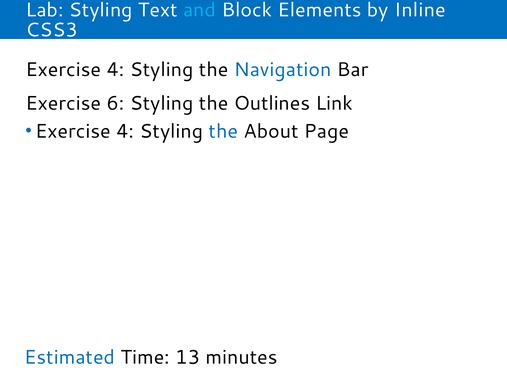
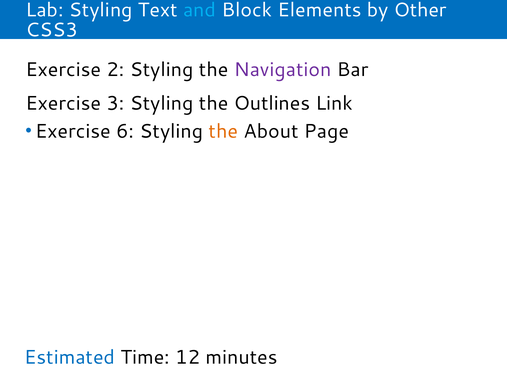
Inline: Inline -> Other
4 at (115, 70): 4 -> 2
Navigation colour: blue -> purple
6: 6 -> 3
4 at (125, 131): 4 -> 6
the at (223, 131) colour: blue -> orange
13: 13 -> 12
